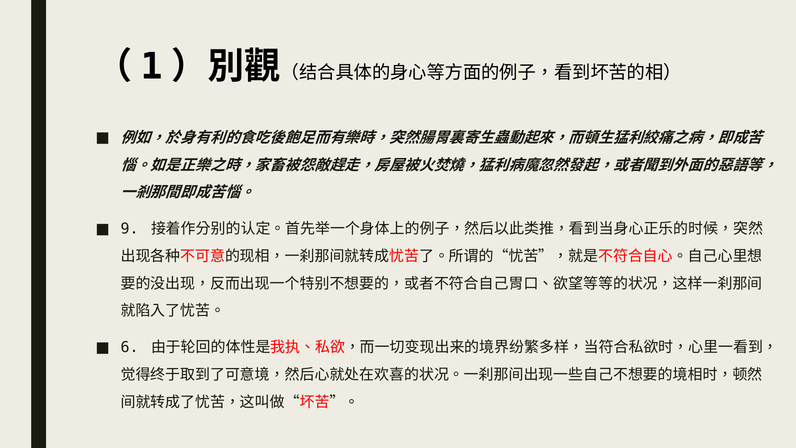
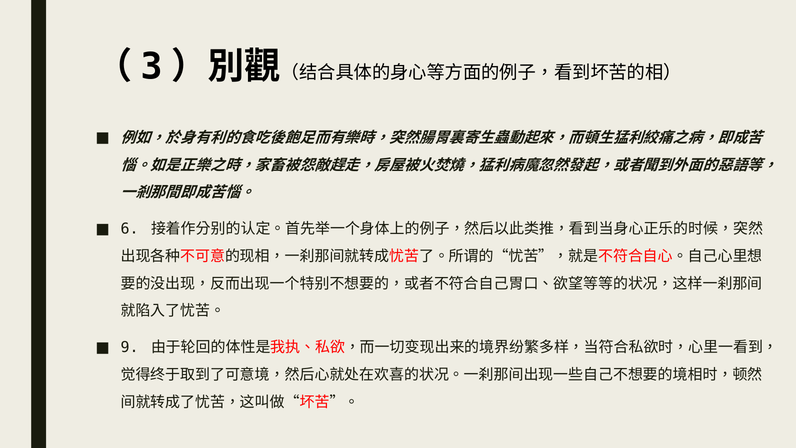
1: 1 -> 3
9: 9 -> 6
6: 6 -> 9
